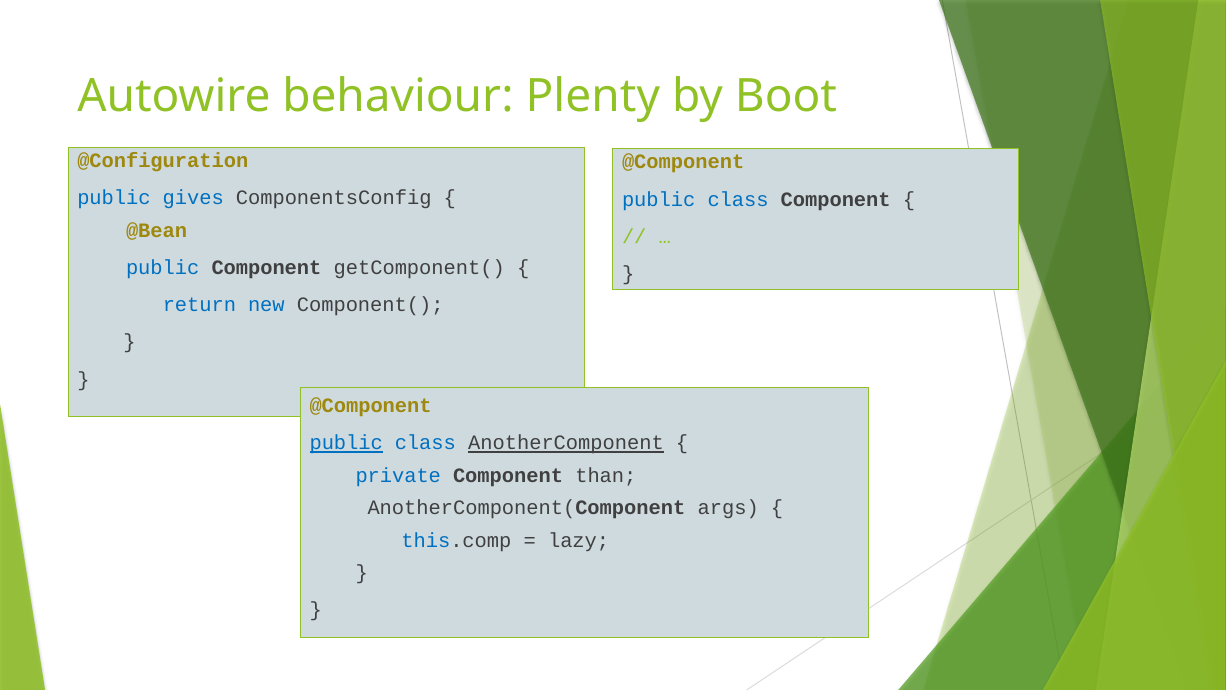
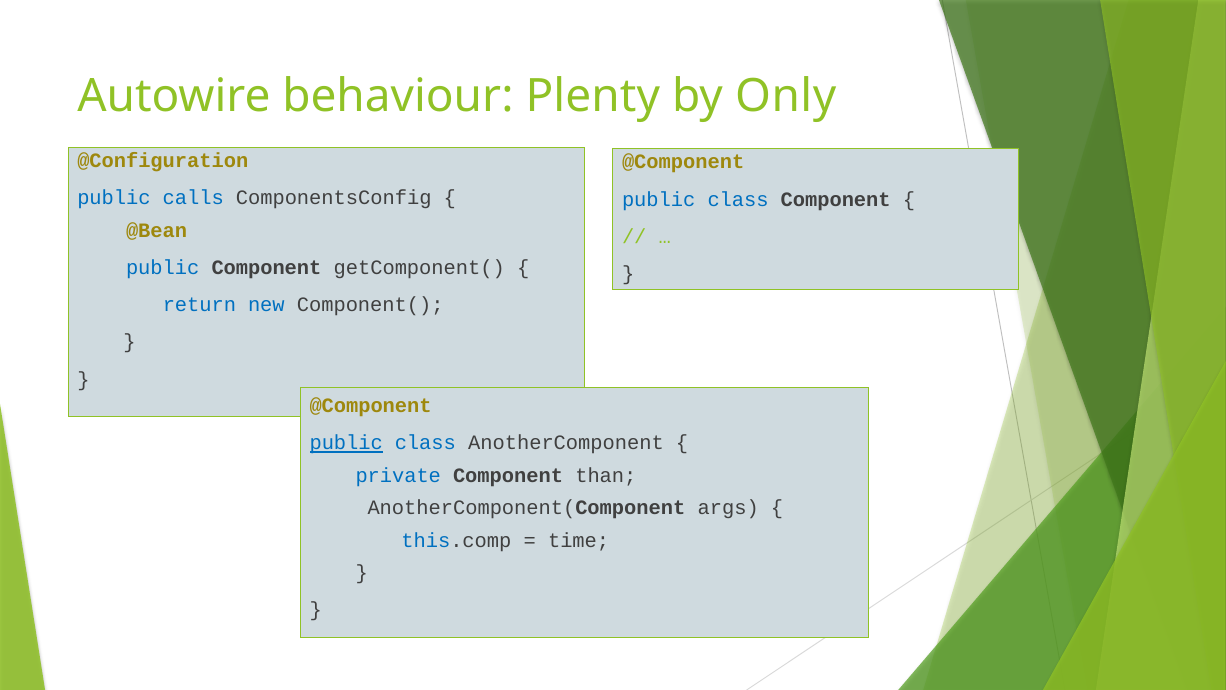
Boot: Boot -> Only
gives: gives -> calls
AnotherComponent underline: present -> none
lazy: lazy -> time
